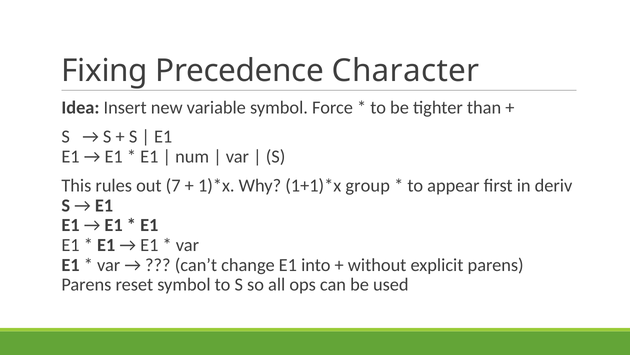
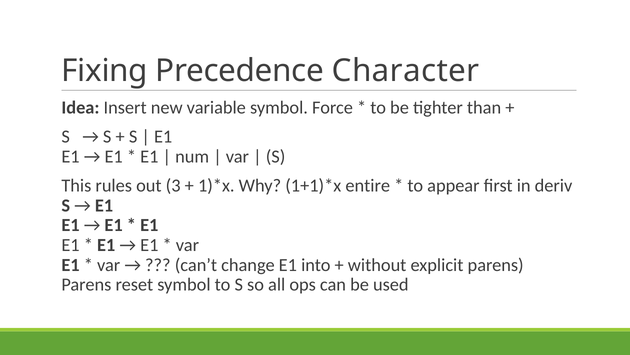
7: 7 -> 3
group: group -> entire
